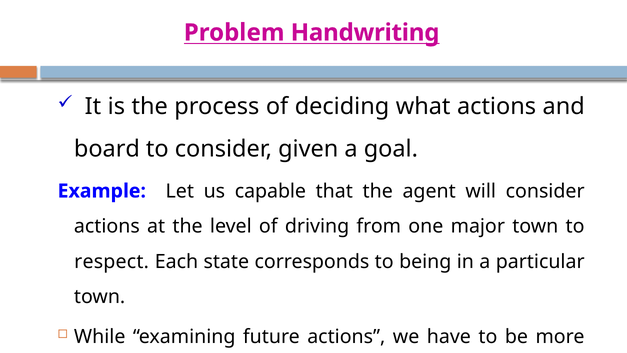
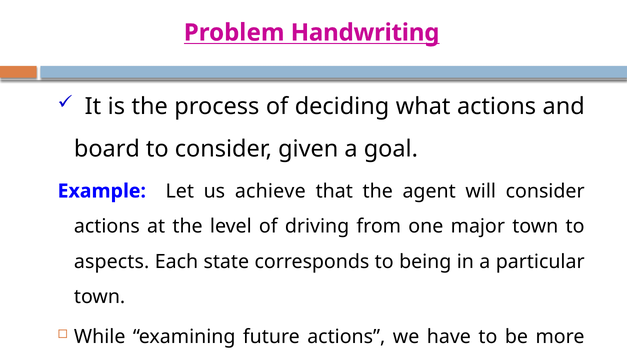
capable: capable -> achieve
respect: respect -> aspects
